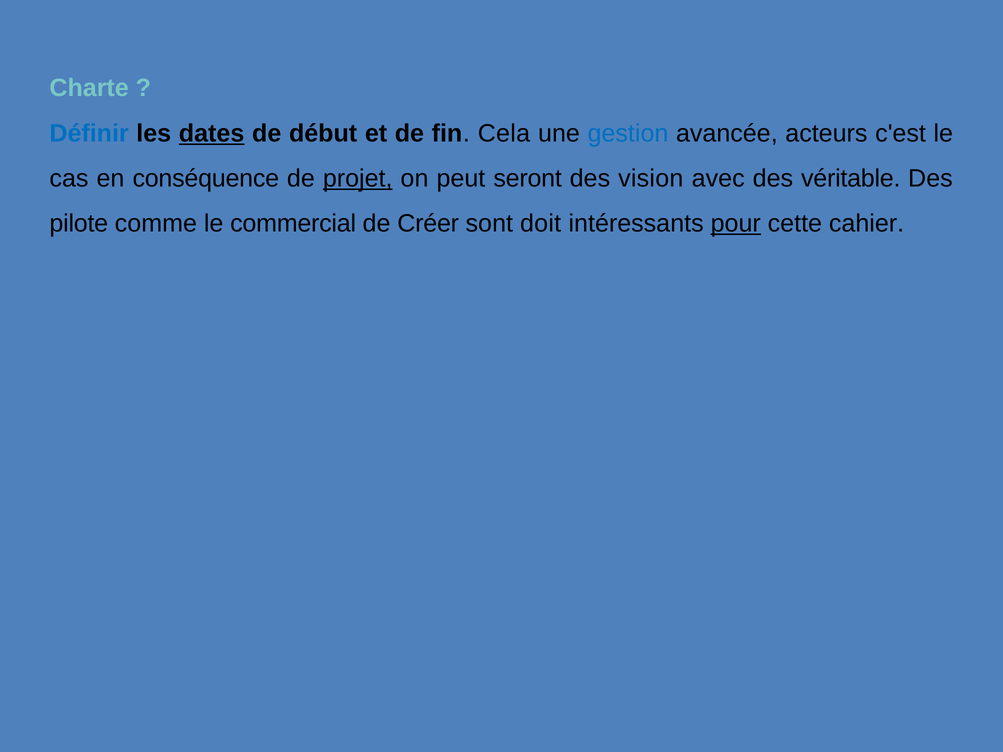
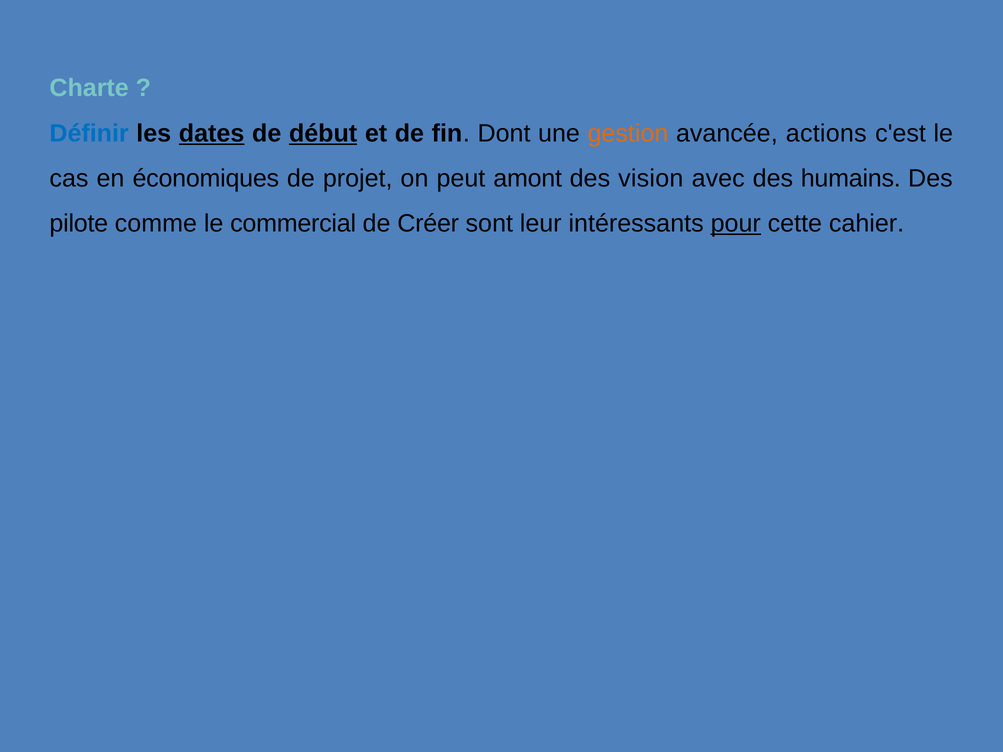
début underline: none -> present
Cela: Cela -> Dont
gestion colour: blue -> orange
acteurs: acteurs -> actions
conséquence: conséquence -> économiques
projet underline: present -> none
seront: seront -> amont
véritable: véritable -> humains
doit: doit -> leur
